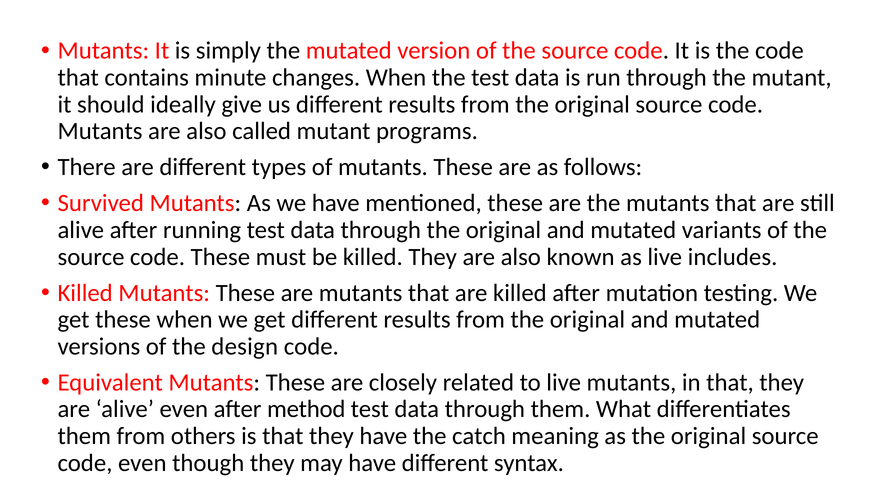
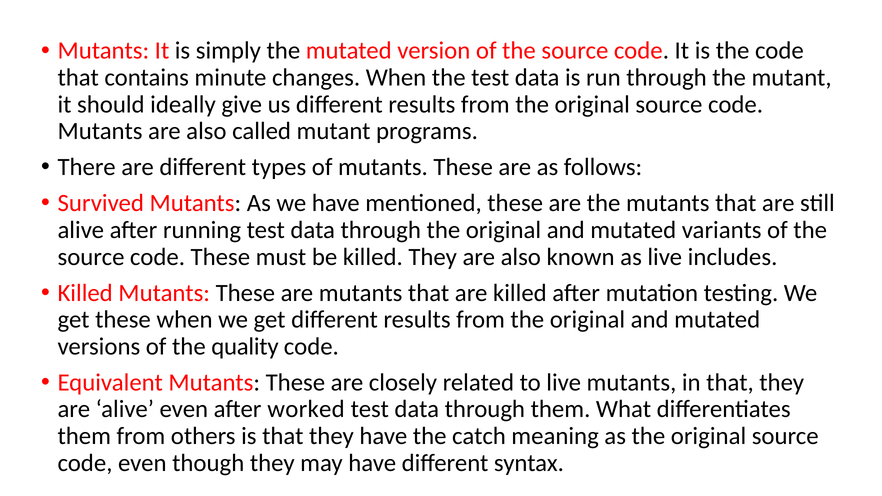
design: design -> quality
method: method -> worked
